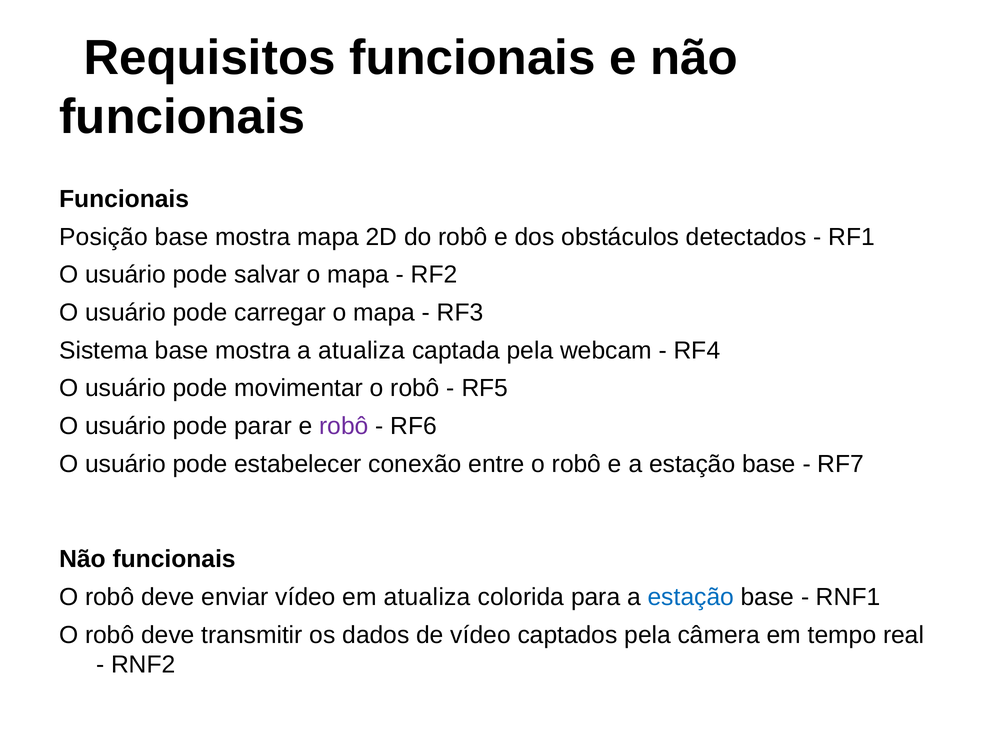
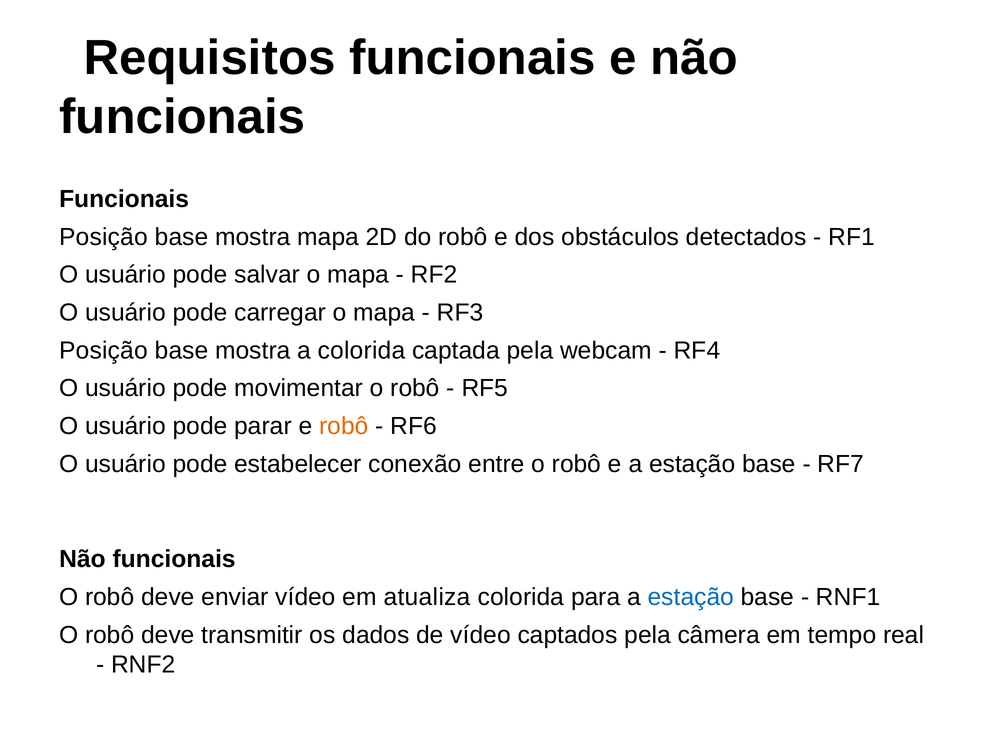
Sistema at (104, 350): Sistema -> Posição
a atualiza: atualiza -> colorida
robô at (344, 426) colour: purple -> orange
